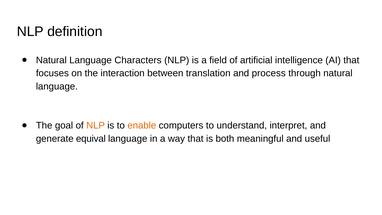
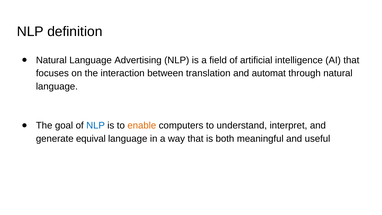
Characters: Characters -> Advertising
process: process -> automat
NLP at (96, 125) colour: orange -> blue
